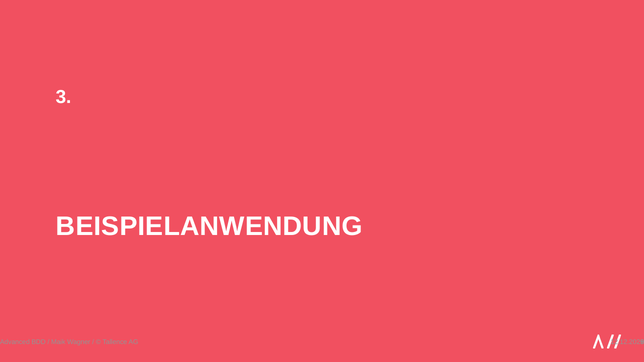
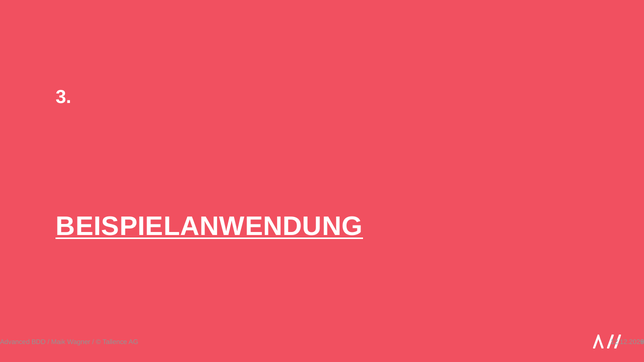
BEISPIELANWENDUNG underline: none -> present
